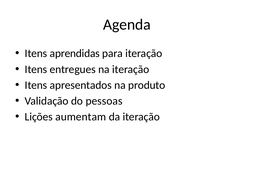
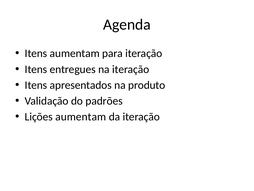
Itens aprendidas: aprendidas -> aumentam
pessoas: pessoas -> padrões
